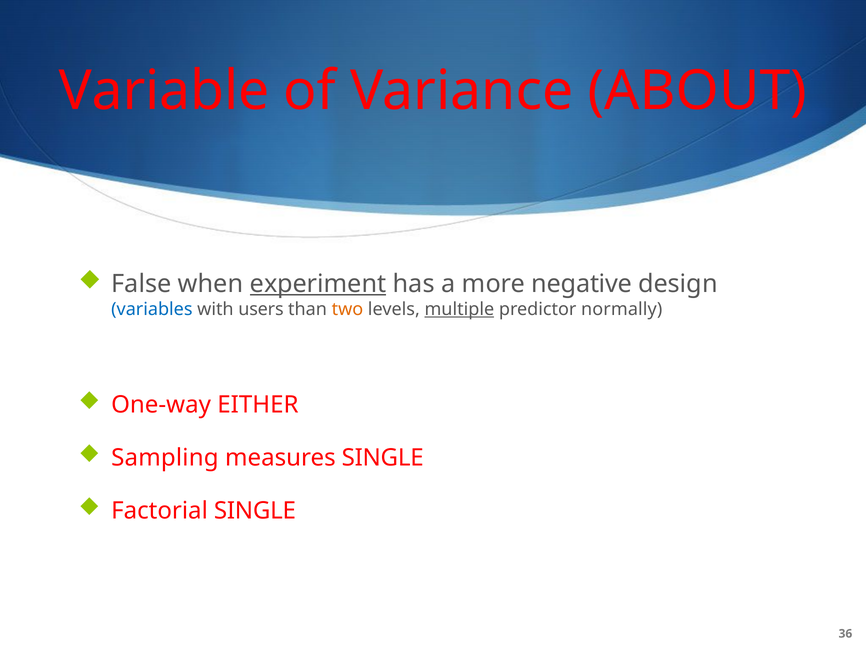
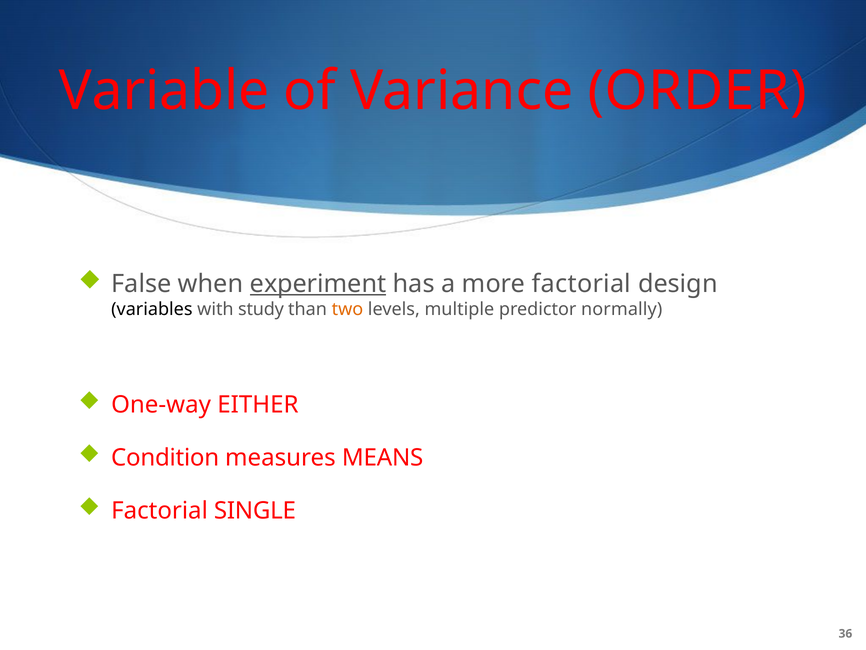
ABOUT: ABOUT -> ORDER
more negative: negative -> factorial
variables colour: blue -> black
users: users -> study
multiple underline: present -> none
Sampling: Sampling -> Condition
measures SINGLE: SINGLE -> MEANS
